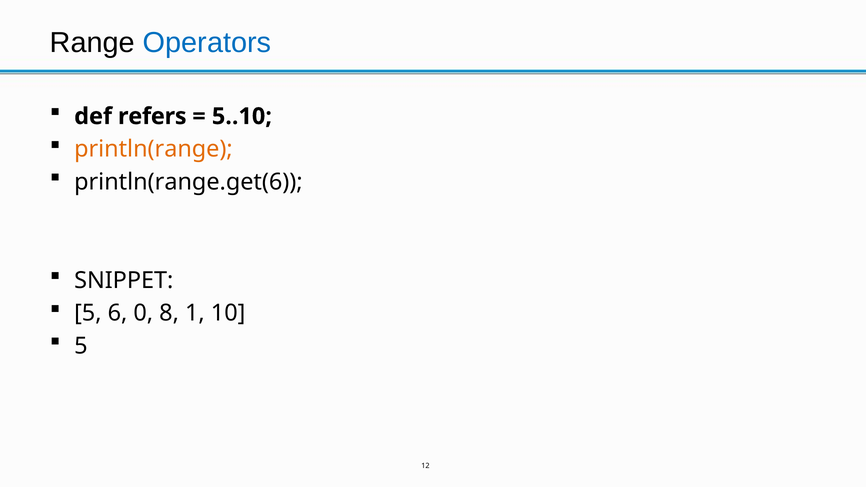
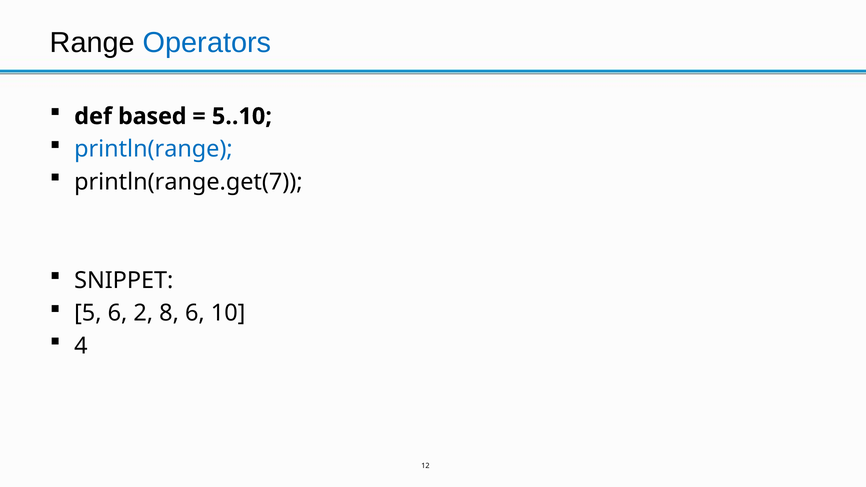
refers: refers -> based
println(range colour: orange -> blue
println(range.get(6: println(range.get(6 -> println(range.get(7
0: 0 -> 2
8 1: 1 -> 6
5 at (81, 346): 5 -> 4
